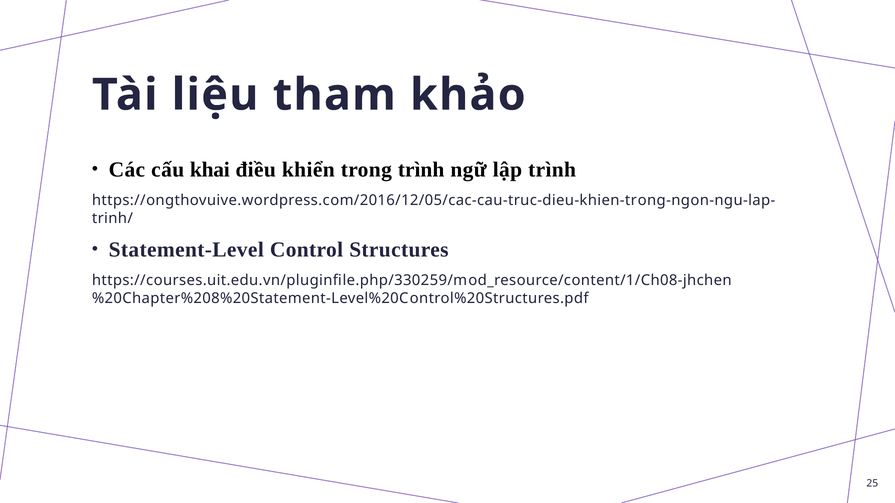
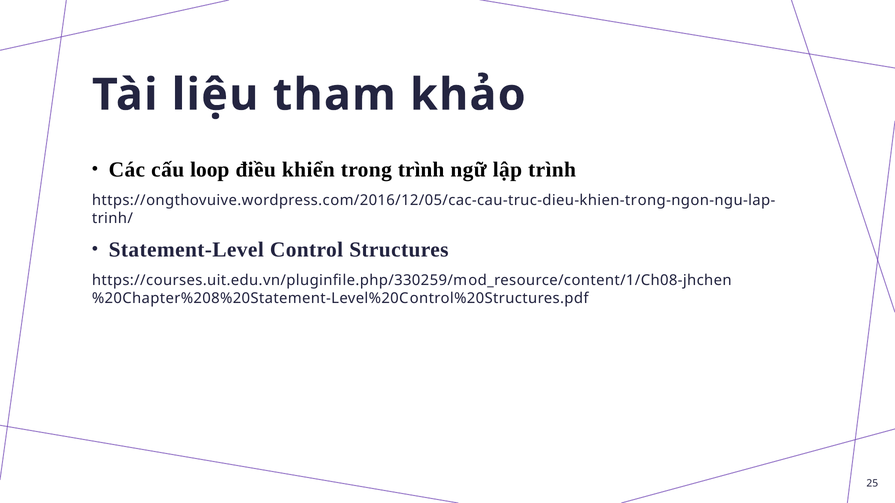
khai: khai -> loop
